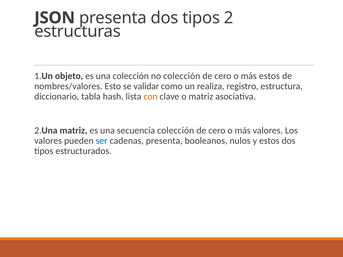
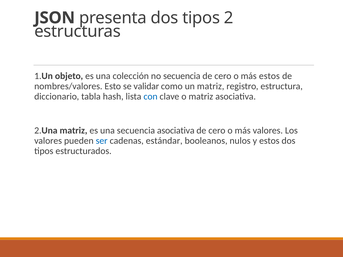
no colección: colección -> secuencia
un realiza: realiza -> matriz
con colour: orange -> blue
secuencia colección: colección -> asociativa
cadenas presenta: presenta -> estándar
